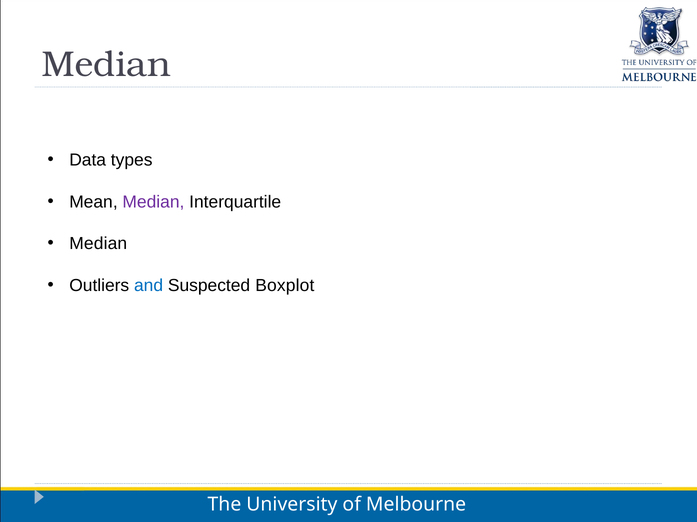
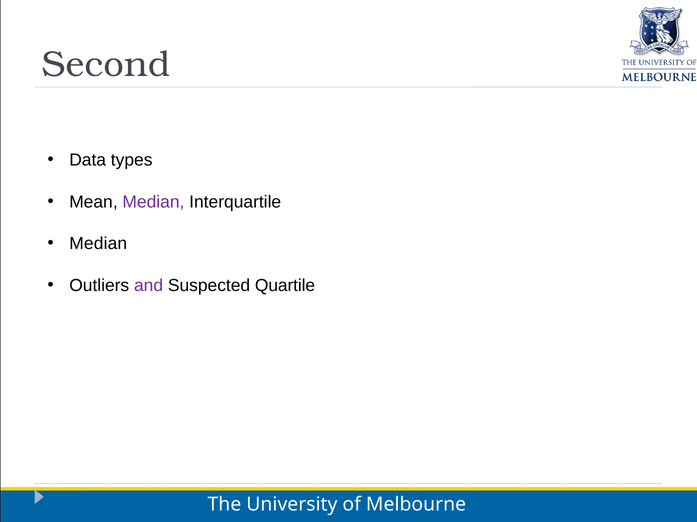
Median at (106, 65): Median -> Second
and colour: blue -> purple
Boxplot: Boxplot -> Quartile
